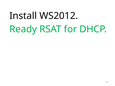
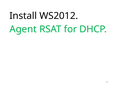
Ready: Ready -> Agent
